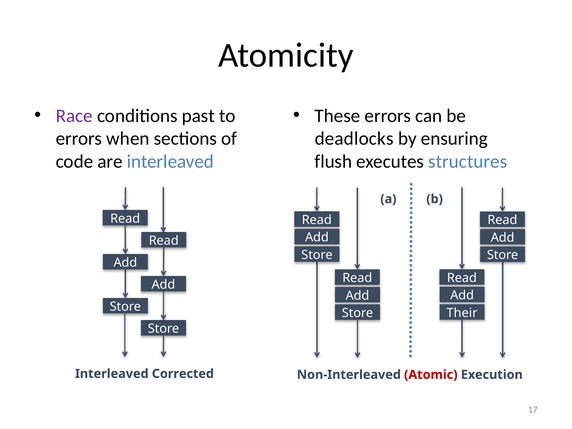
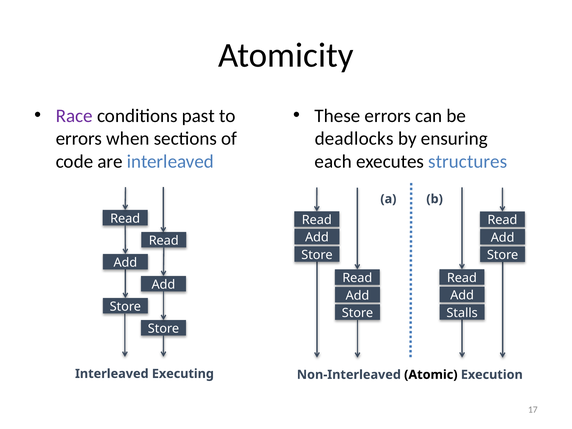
flush: flush -> each
Their: Their -> Stalls
Corrected: Corrected -> Executing
Atomic colour: red -> black
